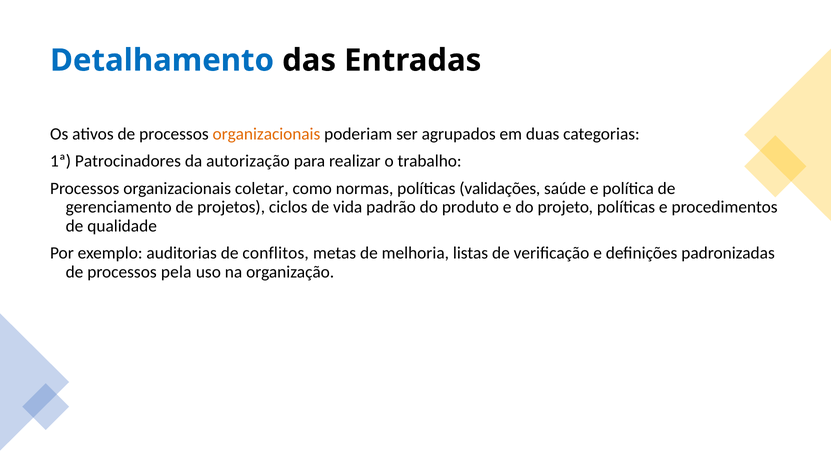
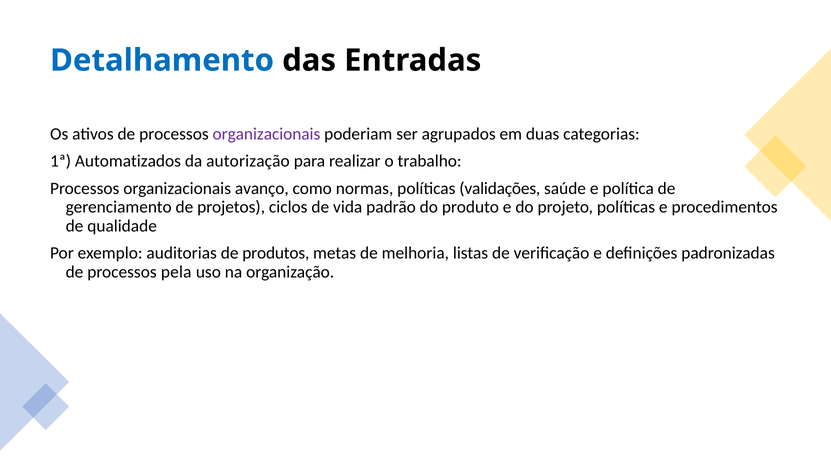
organizacionais at (266, 134) colour: orange -> purple
Patrocinadores: Patrocinadores -> Automatizados
coletar: coletar -> avanço
conflitos: conflitos -> produtos
